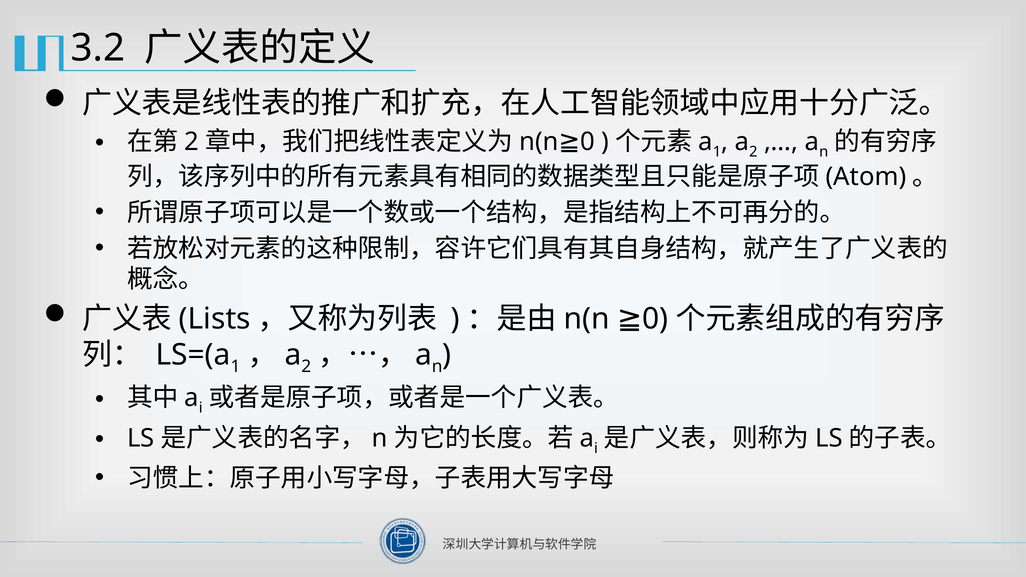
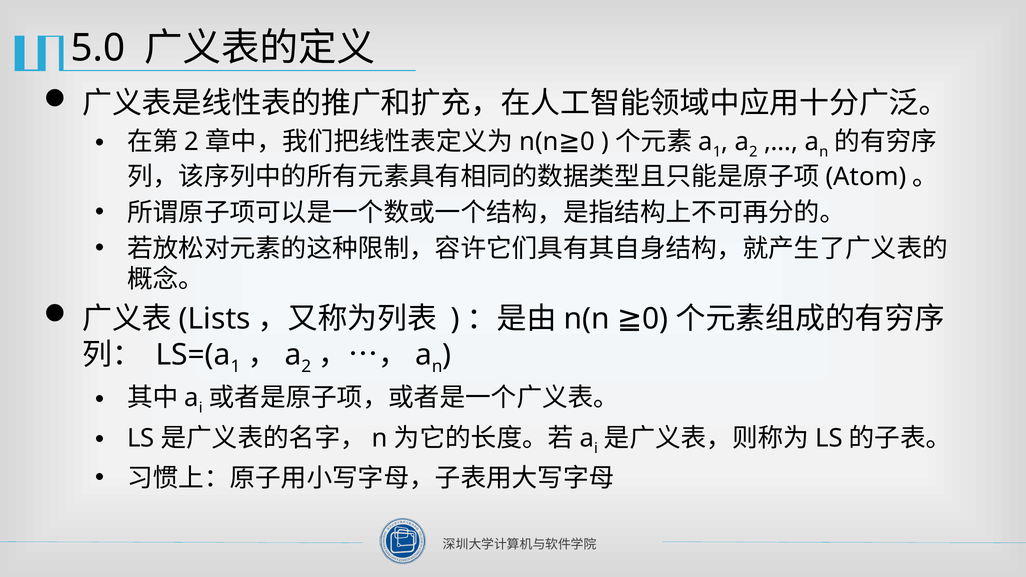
3.2: 3.2 -> 5.0
